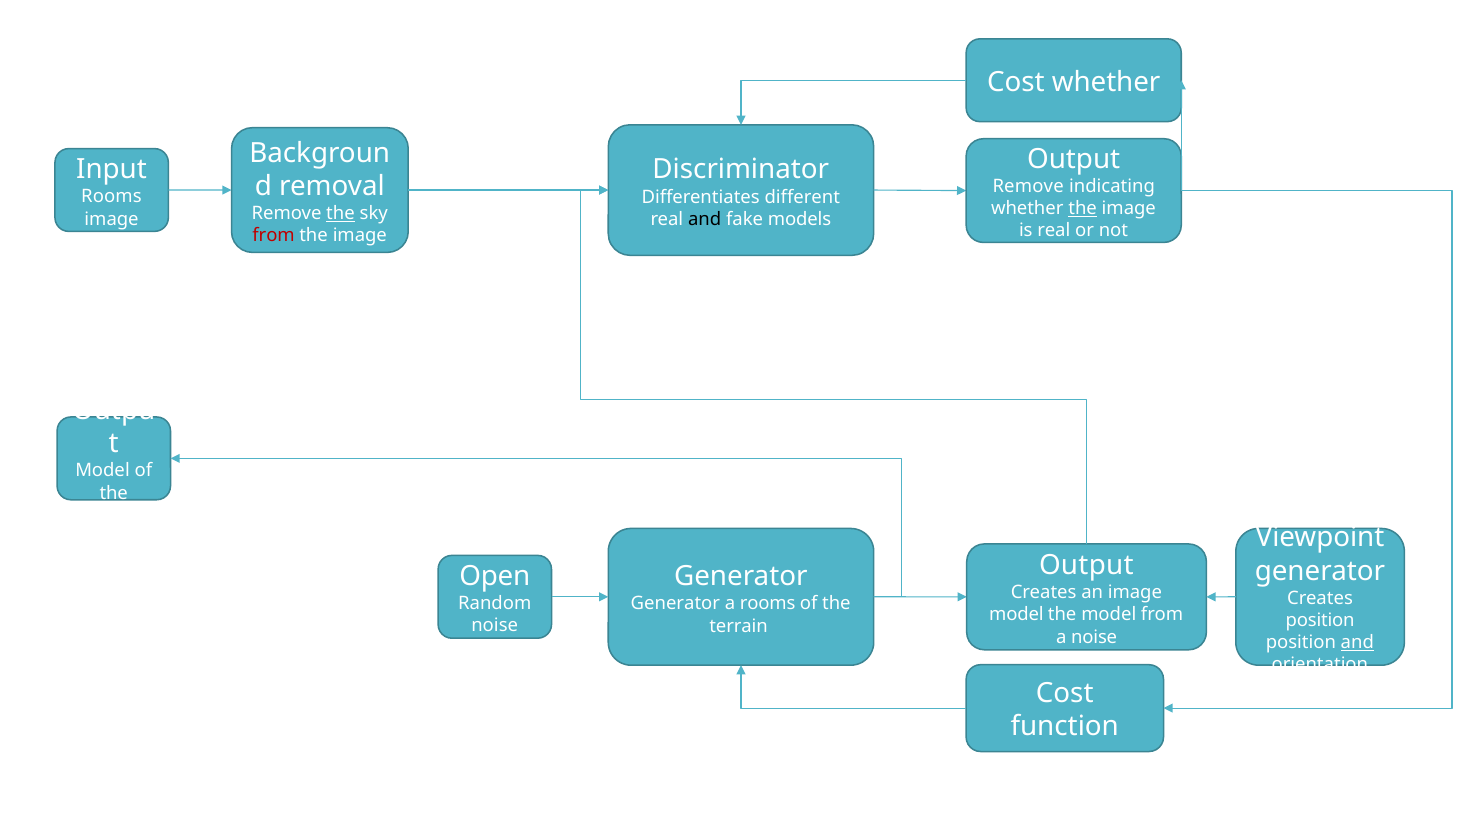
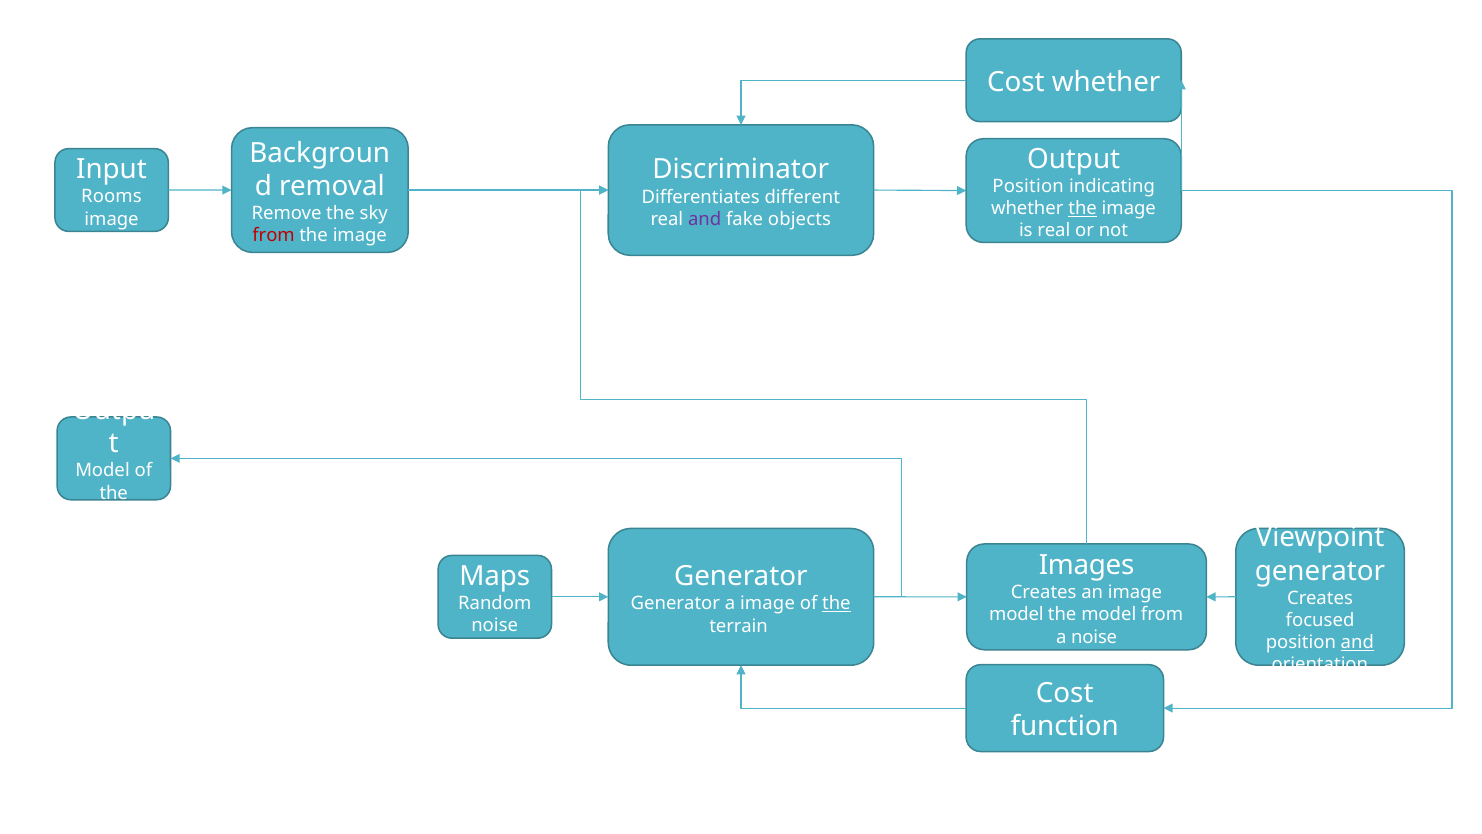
Remove at (1028, 186): Remove -> Position
the at (341, 213) underline: present -> none
and at (705, 219) colour: black -> purple
models: models -> objects
Output at (1086, 565): Output -> Images
Open: Open -> Maps
a rooms: rooms -> image
the at (836, 603) underline: none -> present
position at (1320, 620): position -> focused
